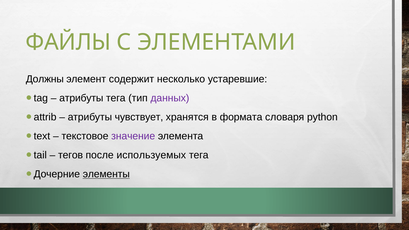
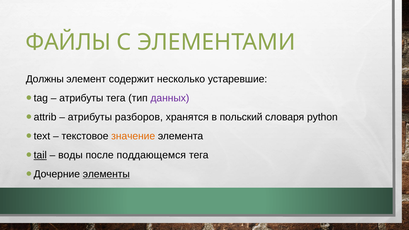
чувствует: чувствует -> разборов
формата: формата -> польский
значение colour: purple -> orange
tail underline: none -> present
тегов: тегов -> воды
используемых: используемых -> поддающемся
